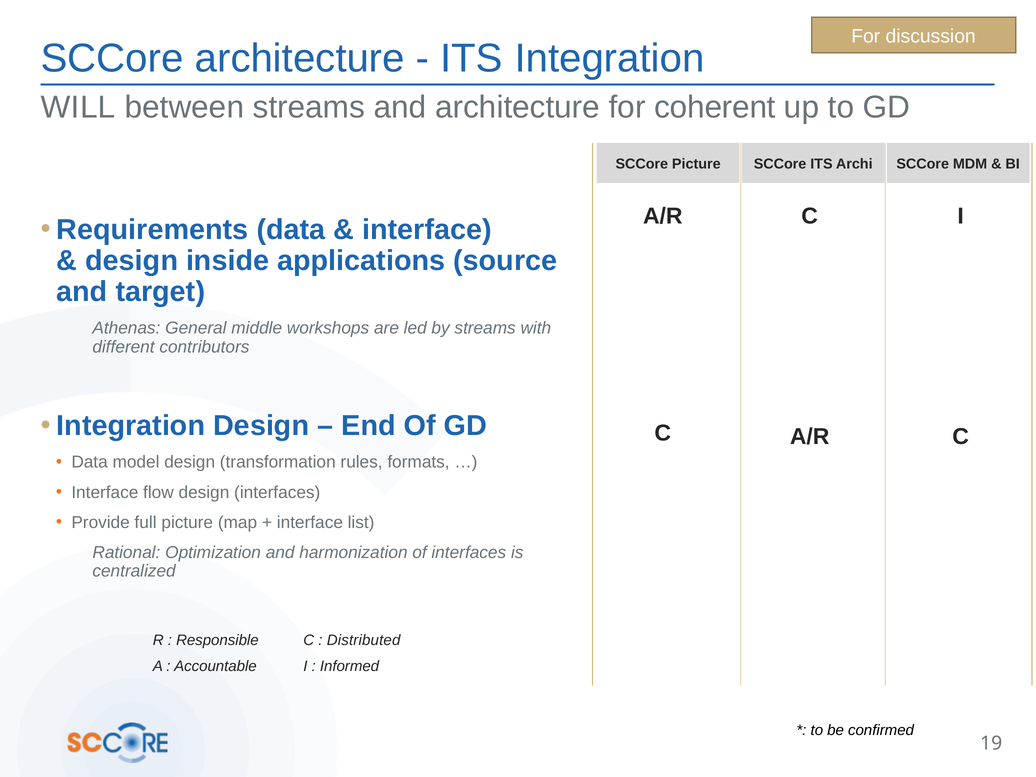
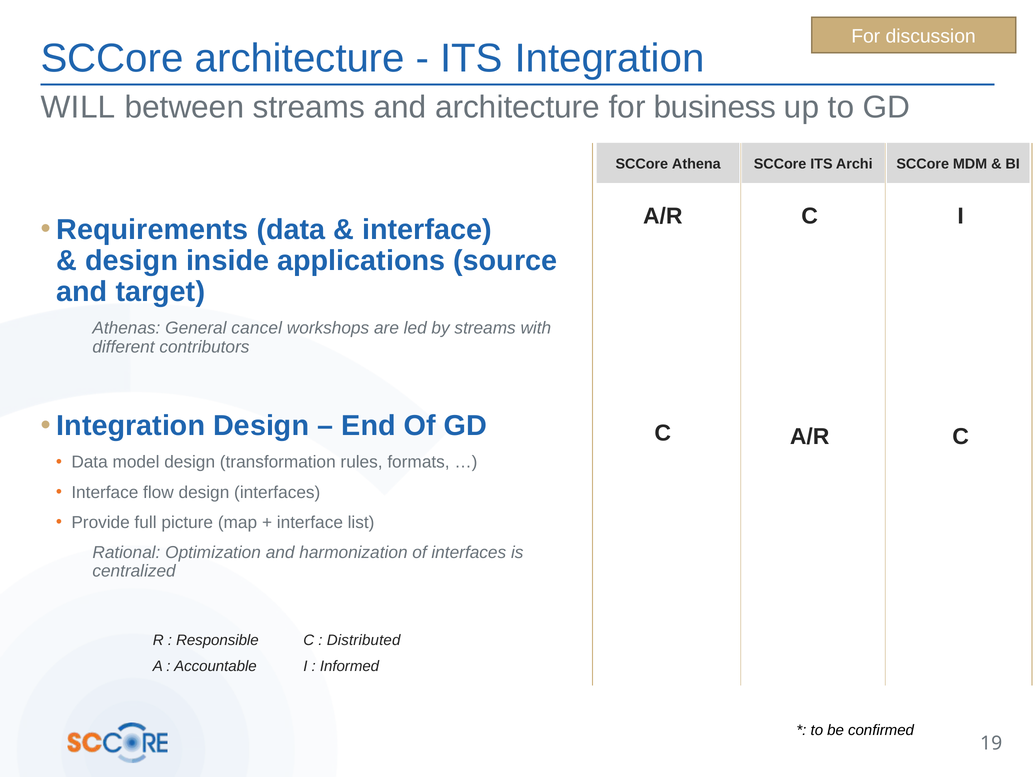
coherent: coherent -> business
SCCore Picture: Picture -> Athena
middle: middle -> cancel
